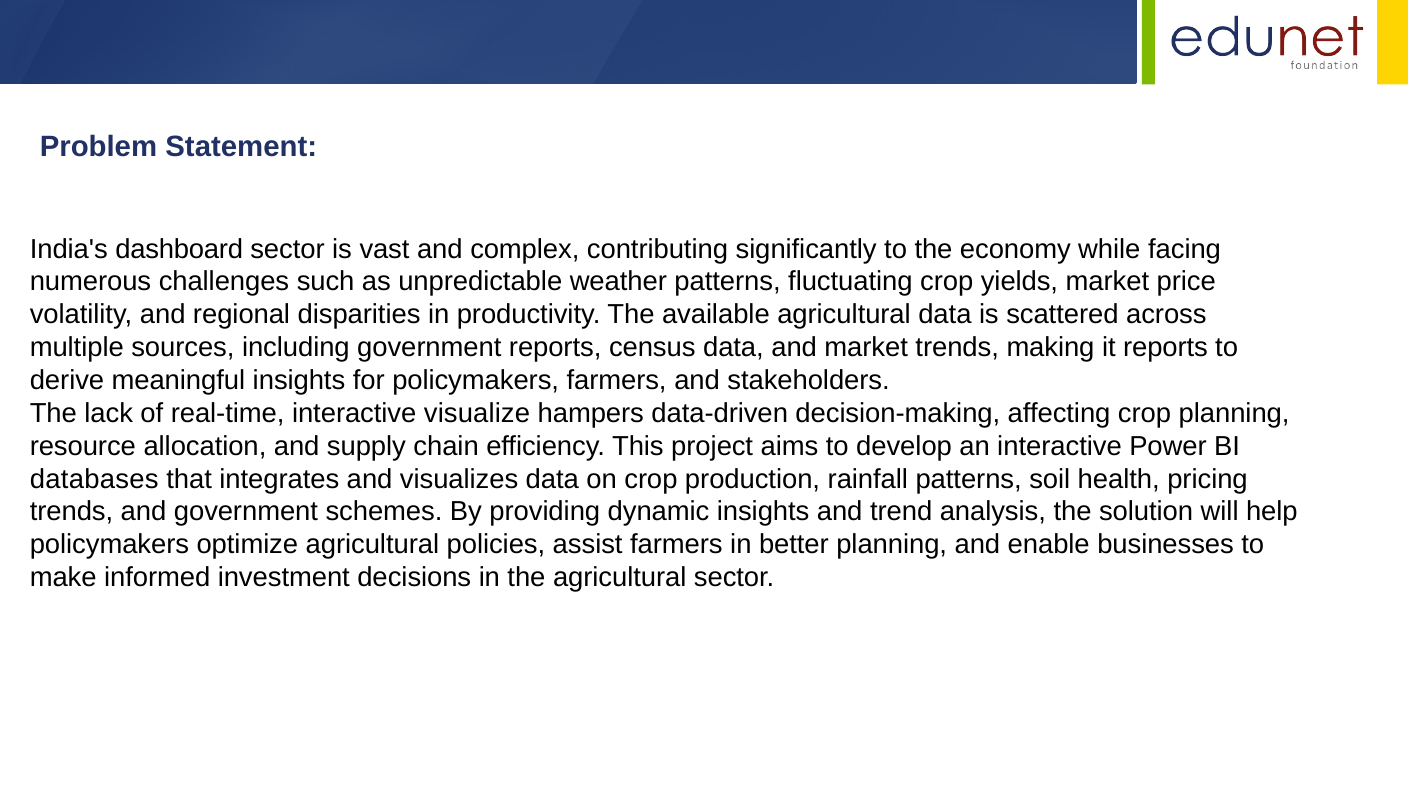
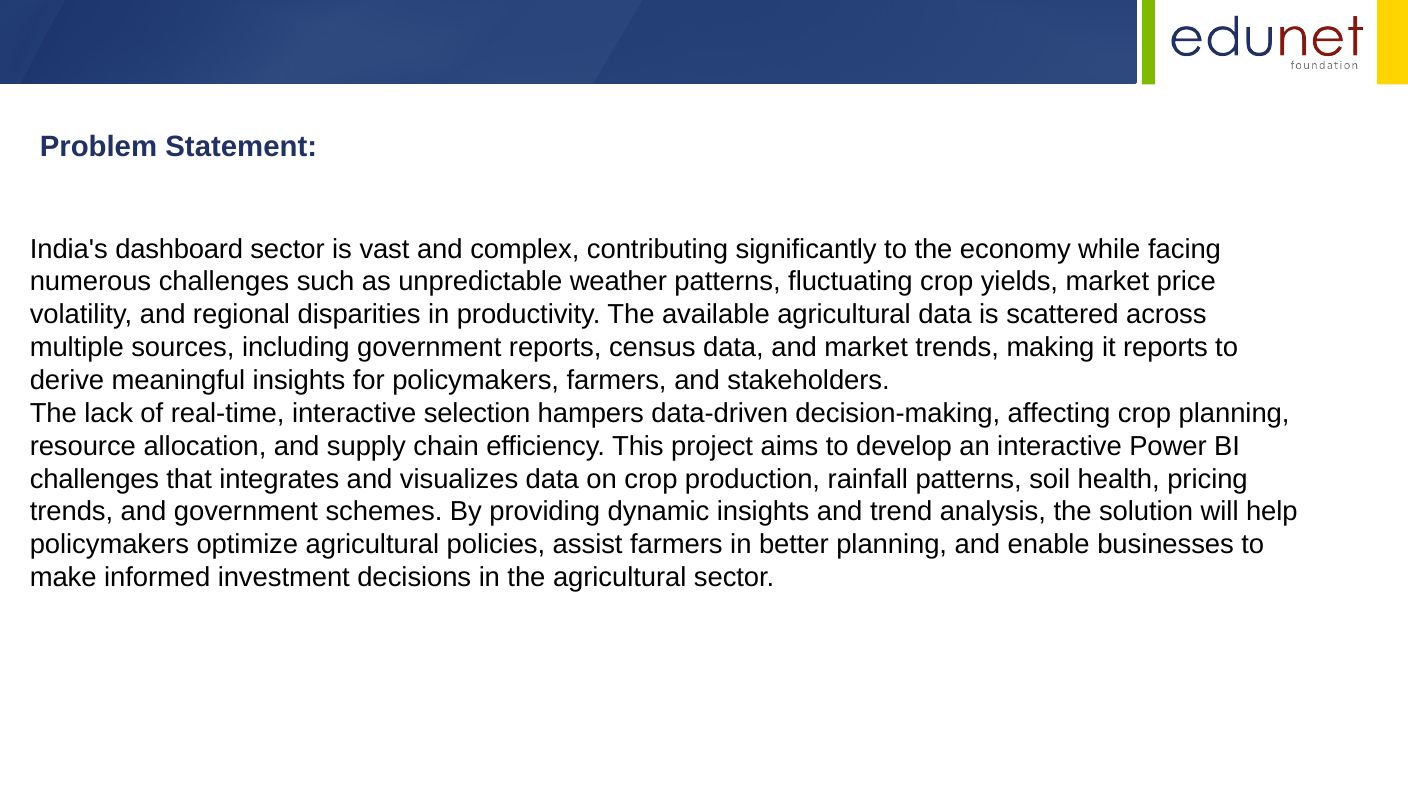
visualize: visualize -> selection
databases at (94, 479): databases -> challenges
